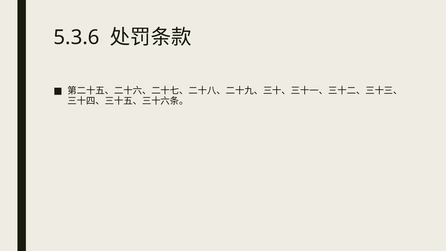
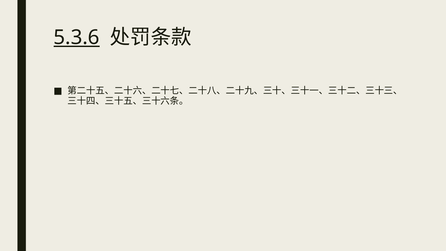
5.3.6 underline: none -> present
